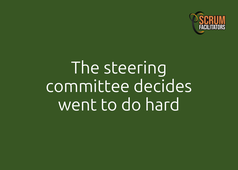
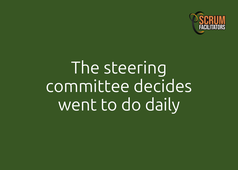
hard: hard -> daily
